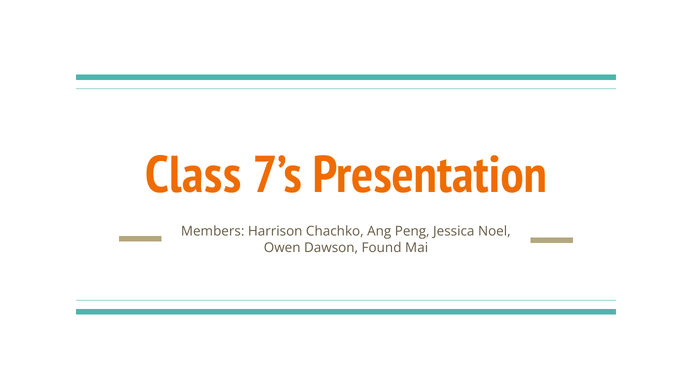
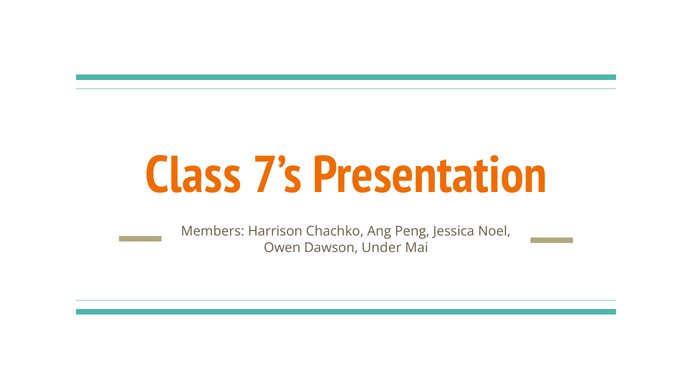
Found: Found -> Under
